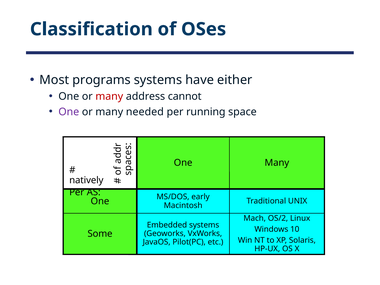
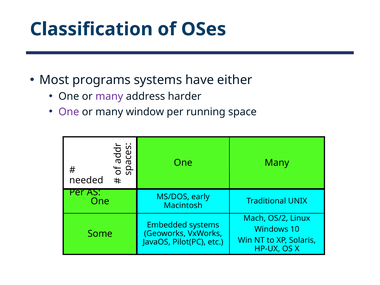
many at (109, 96) colour: red -> purple
cannot: cannot -> harder
needed: needed -> window
natively: natively -> needed
